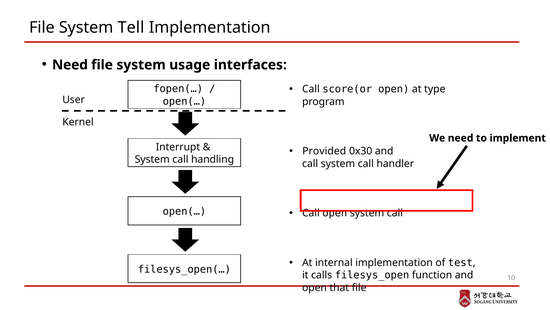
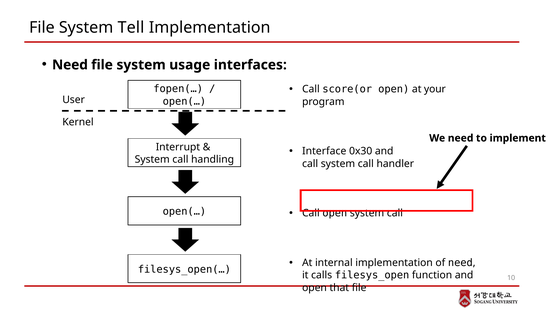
type: type -> your
Provided: Provided -> Interface
of test: test -> need
